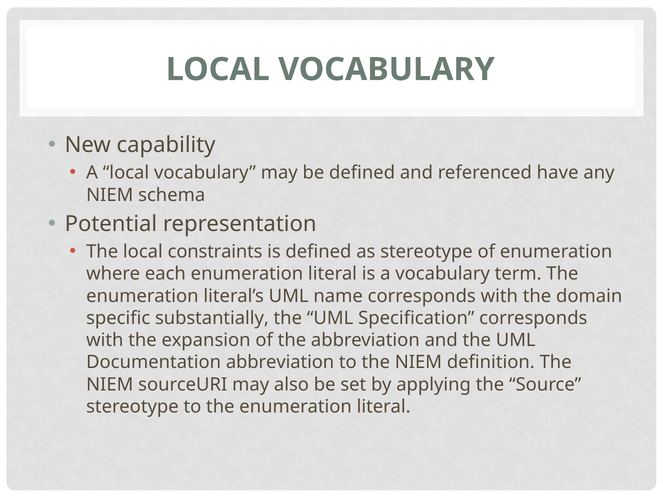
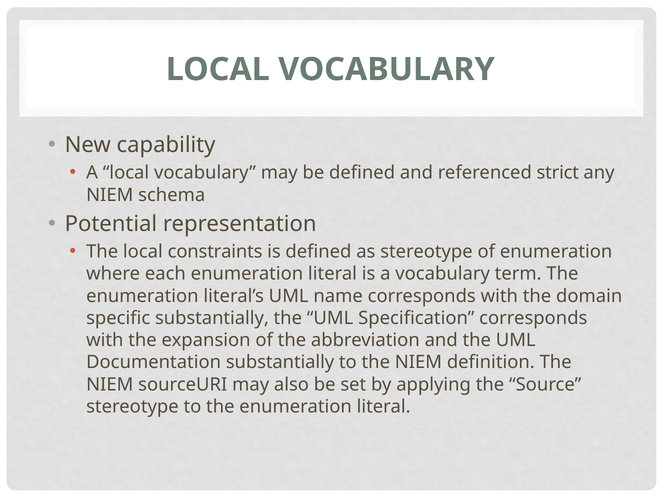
have: have -> strict
Documentation abbreviation: abbreviation -> substantially
